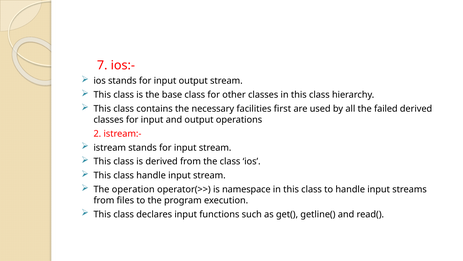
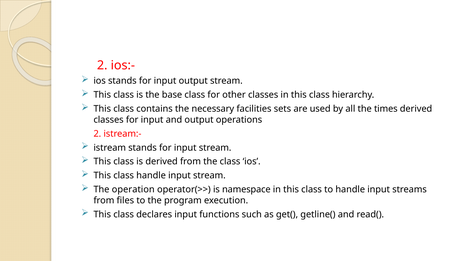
7: 7 -> 2
first: first -> sets
failed: failed -> times
